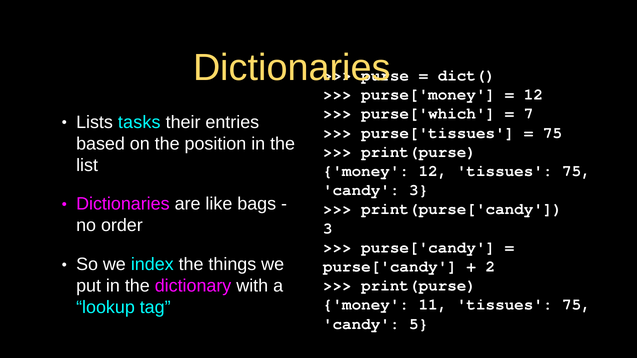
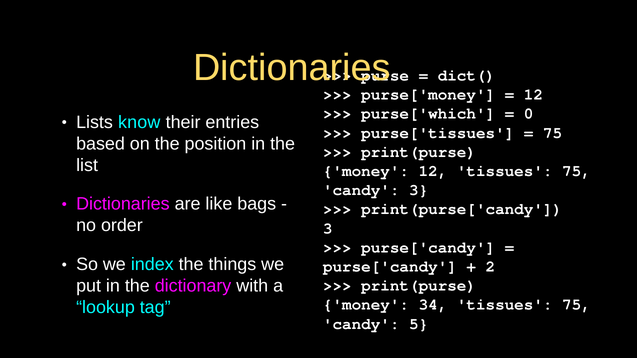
7: 7 -> 0
tasks: tasks -> know
11: 11 -> 34
